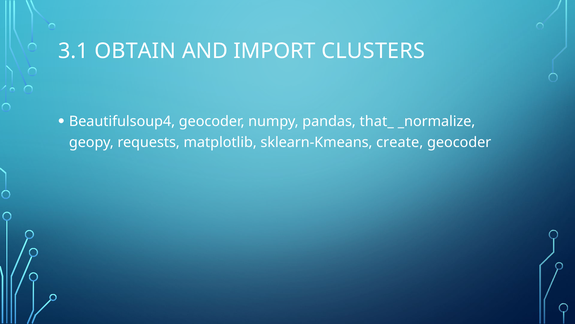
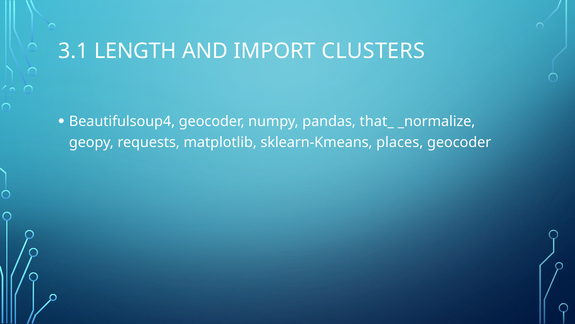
OBTAIN: OBTAIN -> LENGTH
create: create -> places
